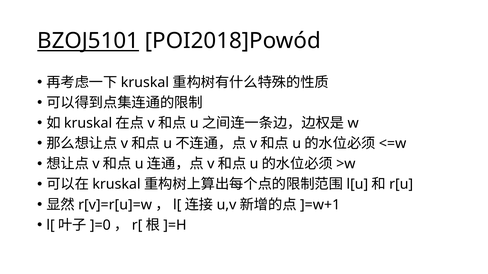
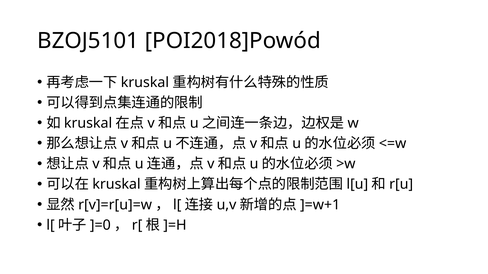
BZOJ5101 underline: present -> none
